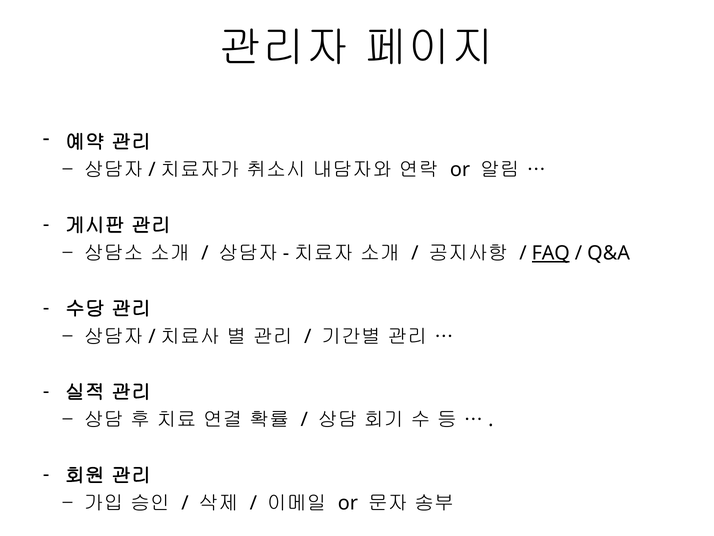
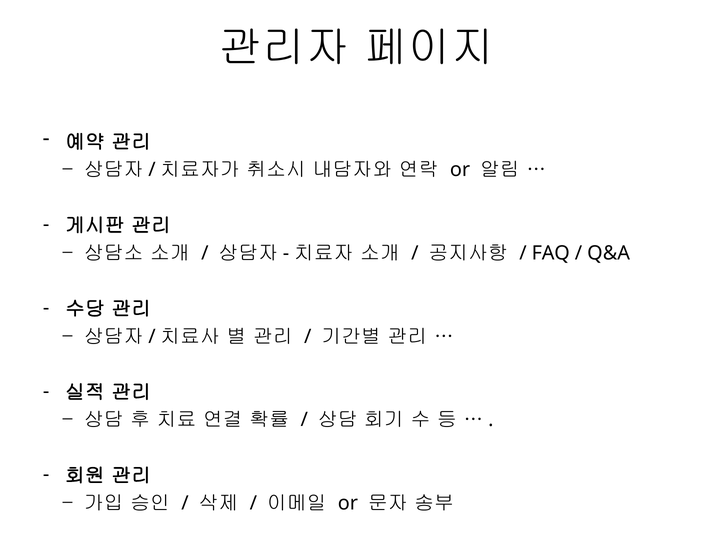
FAQ underline: present -> none
